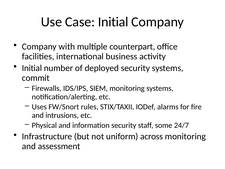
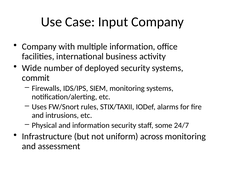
Case Initial: Initial -> Input
multiple counterpart: counterpart -> information
Initial at (32, 68): Initial -> Wide
